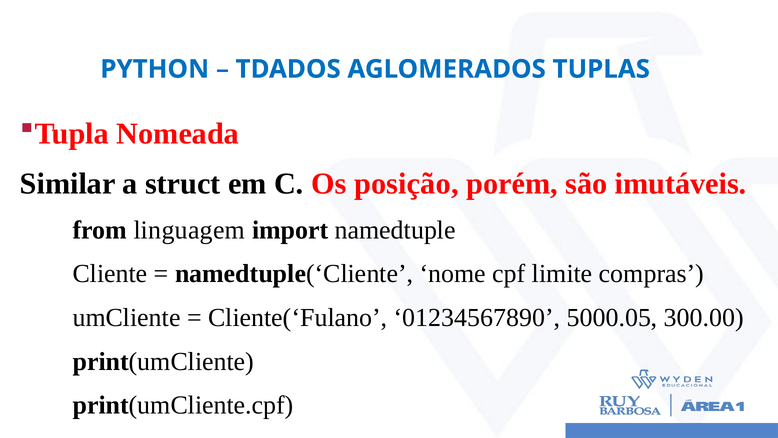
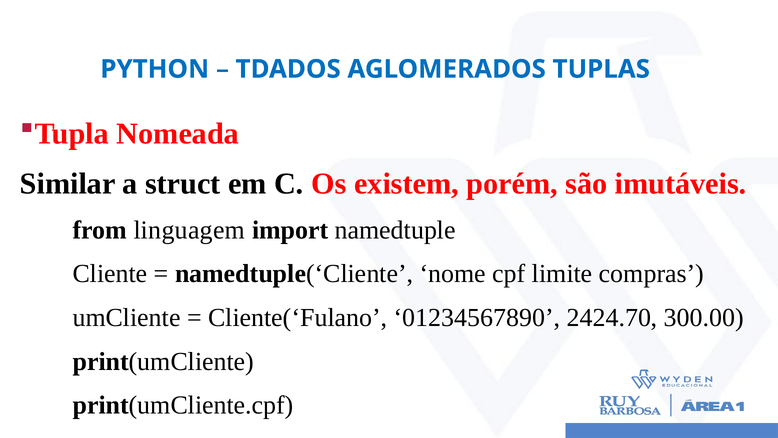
posição: posição -> existem
5000.05: 5000.05 -> 2424.70
